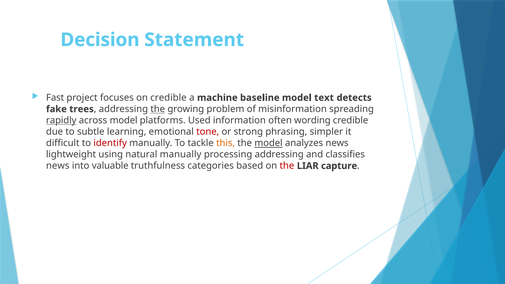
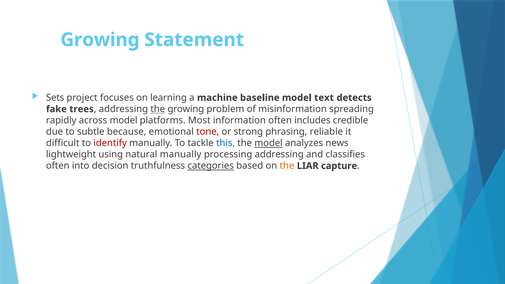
Decision at (100, 40): Decision -> Growing
Fast: Fast -> Sets
on credible: credible -> learning
rapidly underline: present -> none
Used: Used -> Most
wording: wording -> includes
learning: learning -> because
simpler: simpler -> reliable
this colour: orange -> blue
news at (58, 166): news -> often
valuable: valuable -> decision
categories underline: none -> present
the at (287, 166) colour: red -> orange
